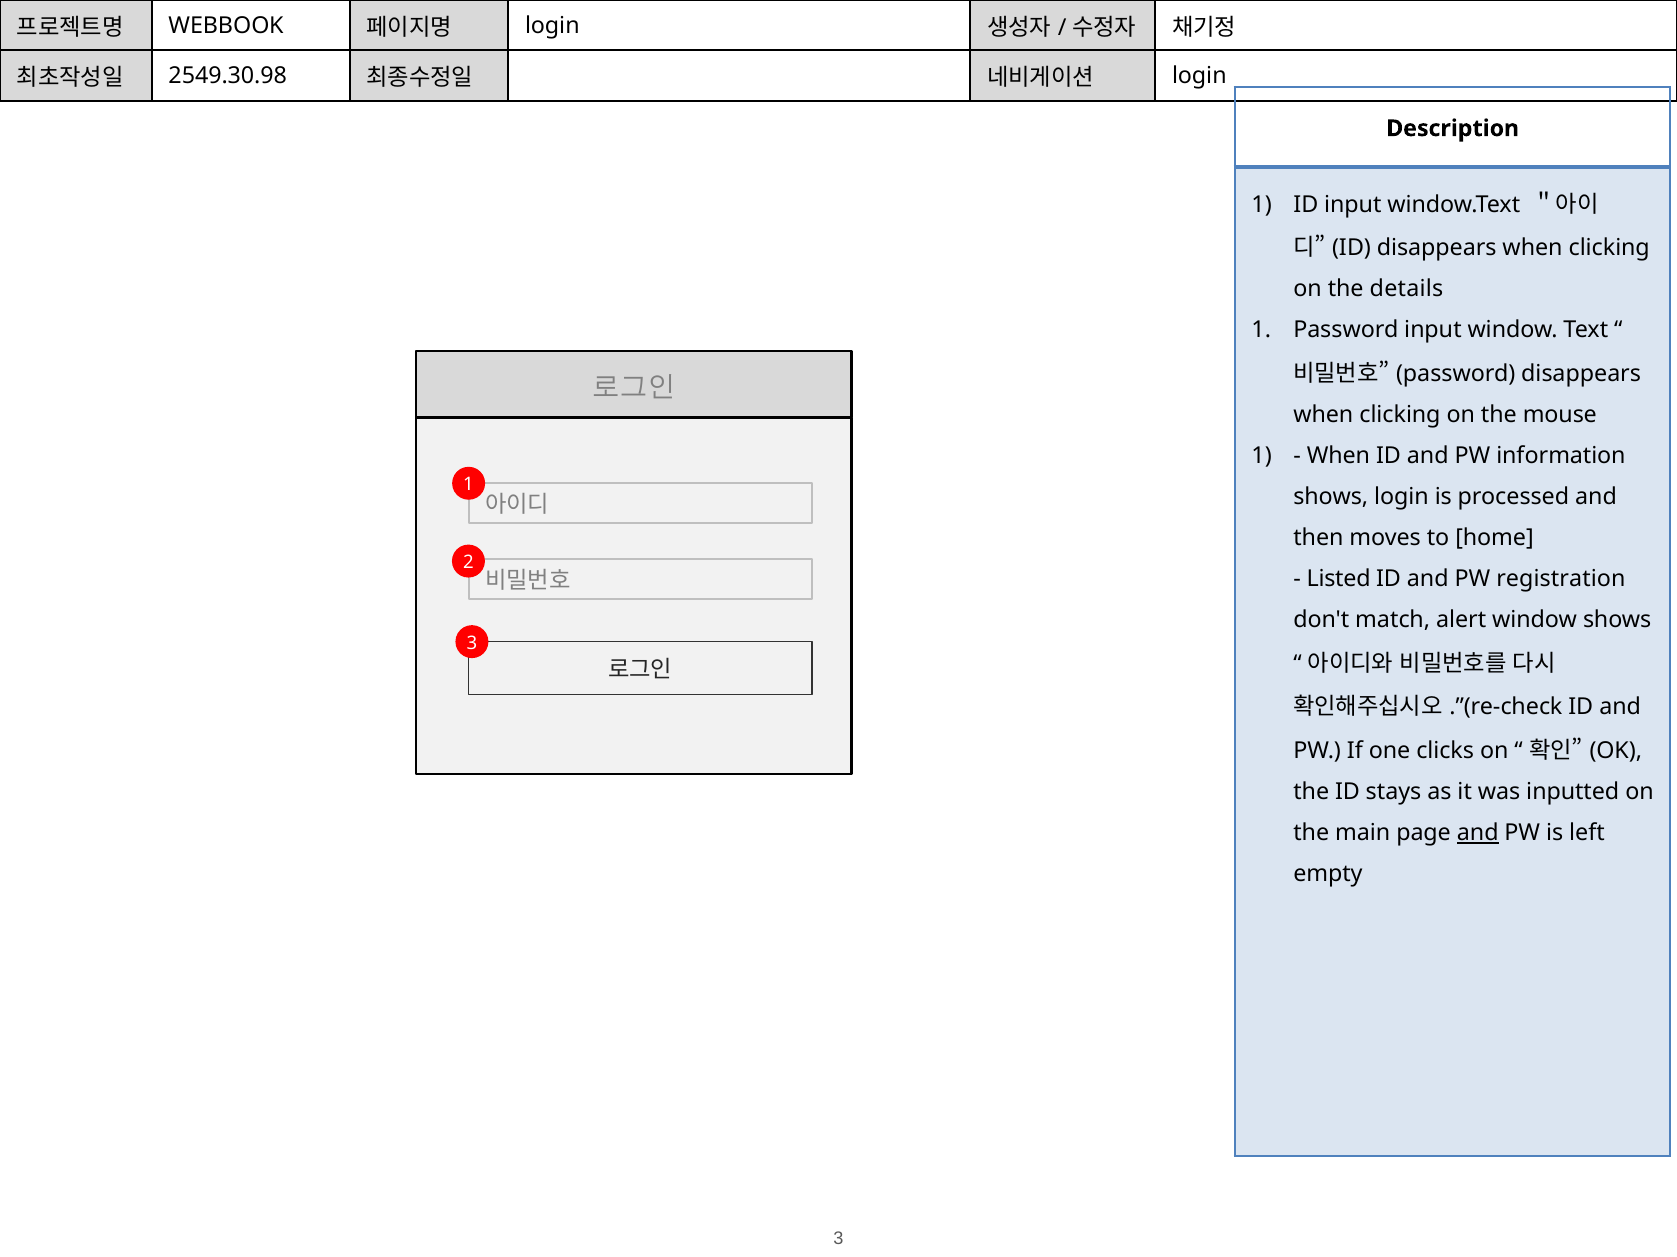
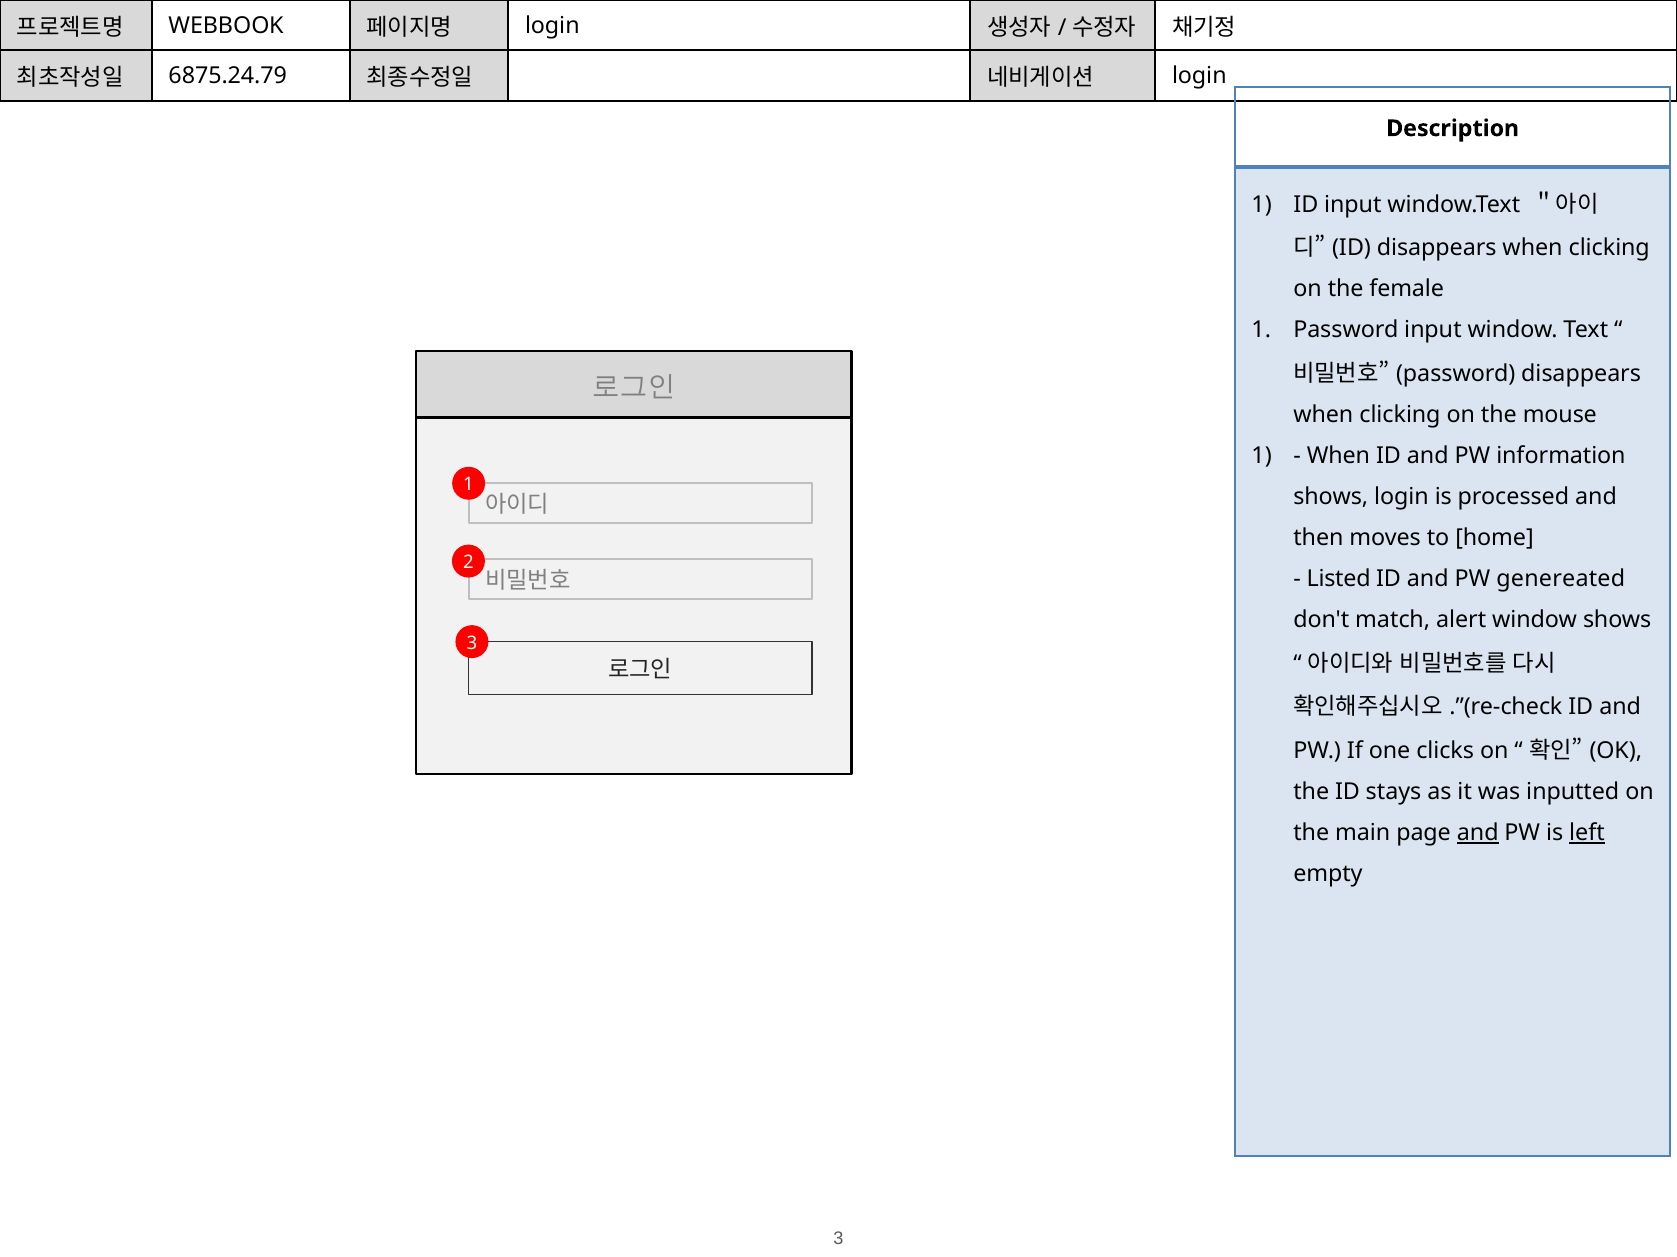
2549.30.98: 2549.30.98 -> 6875.24.79
details: details -> female
registration: registration -> genereated
left underline: none -> present
